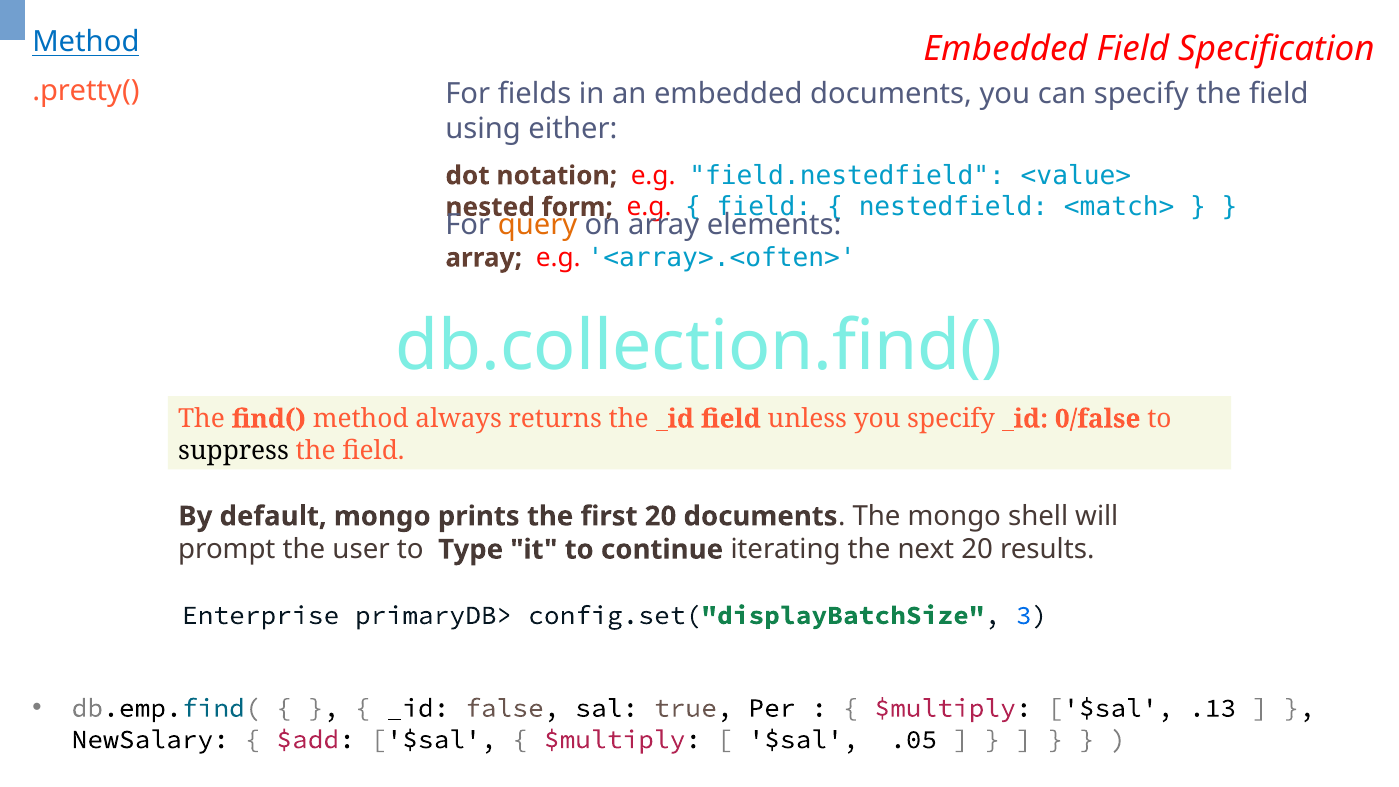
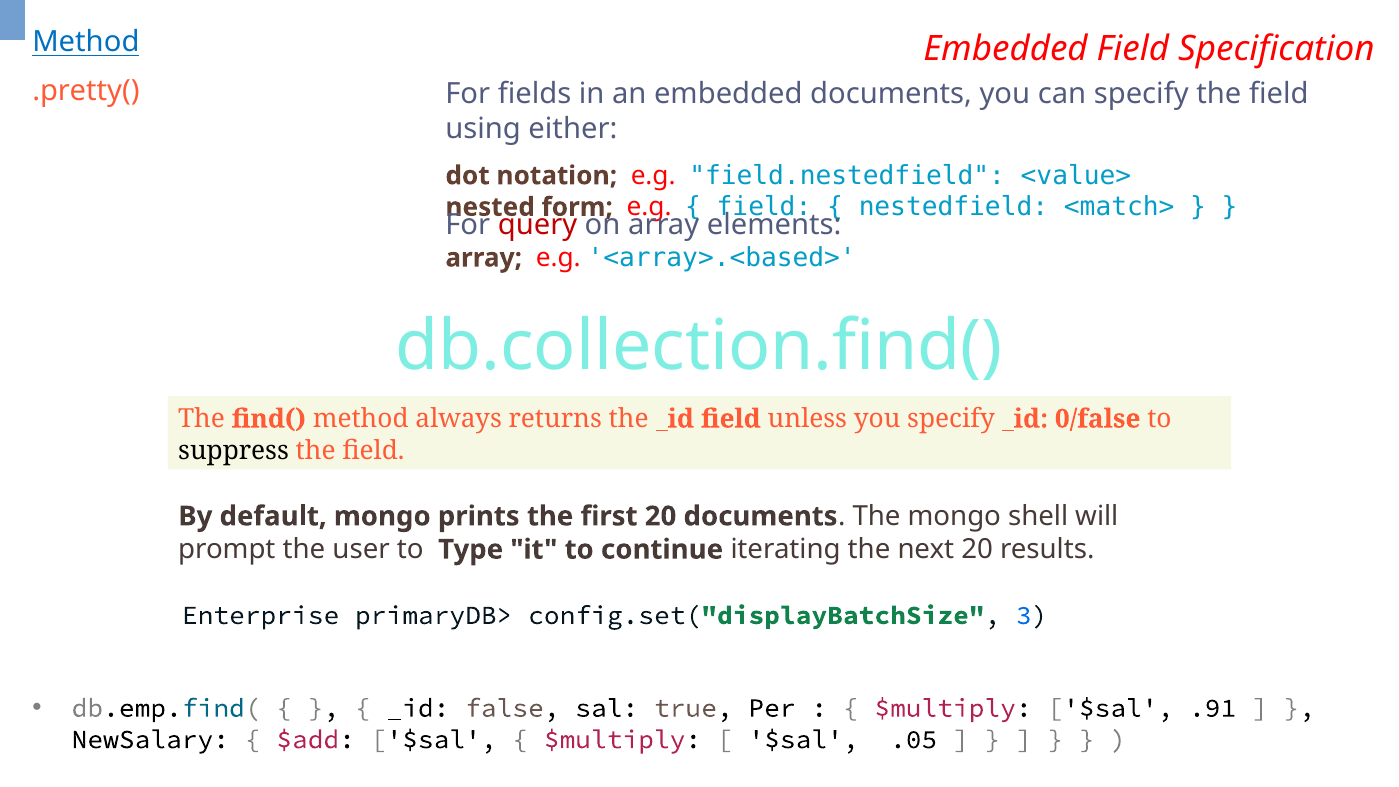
query colour: orange -> red
<array>.<often>: <array>.<often> -> <array>.<based>
.13: .13 -> .91
